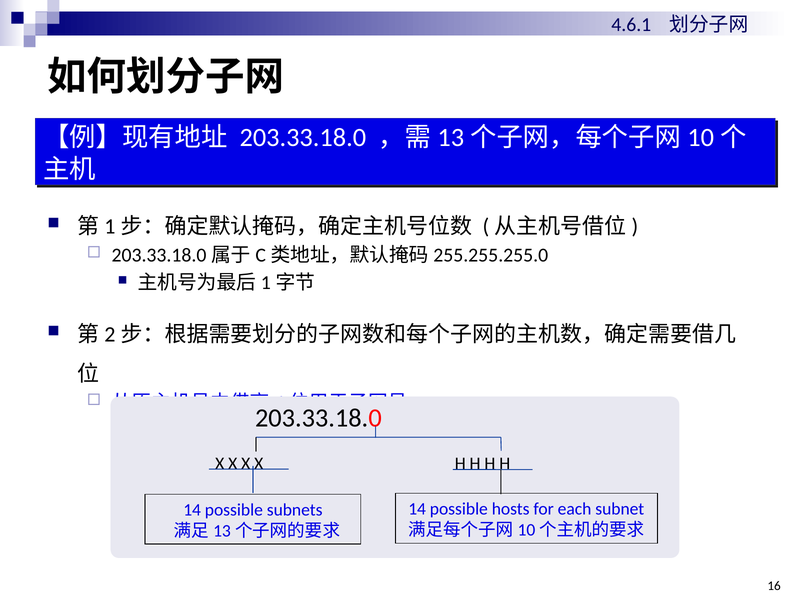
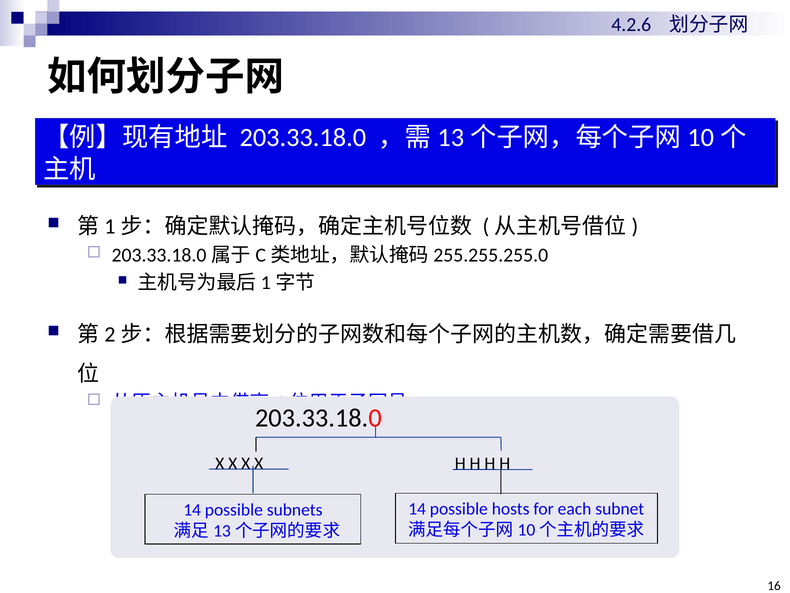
4.6.1: 4.6.1 -> 4.2.6
